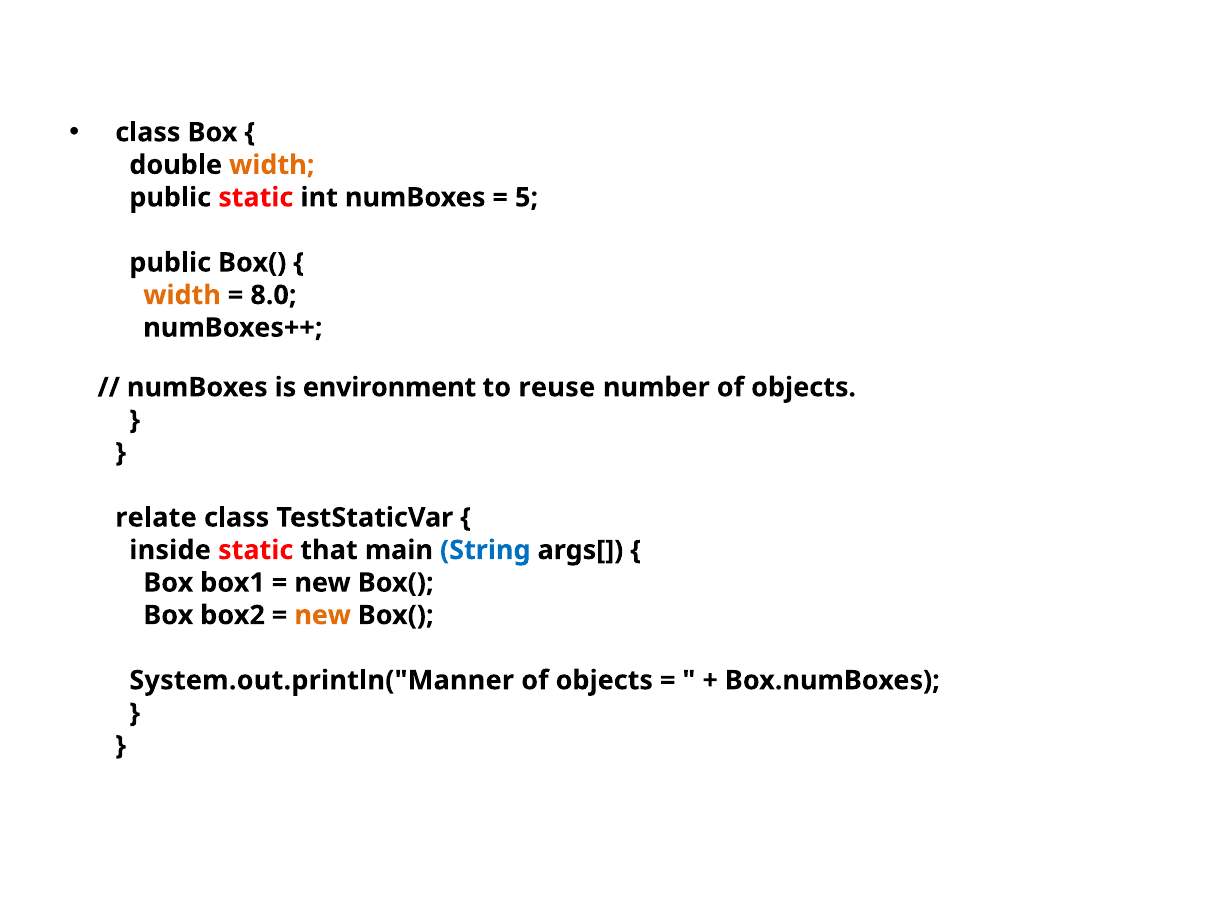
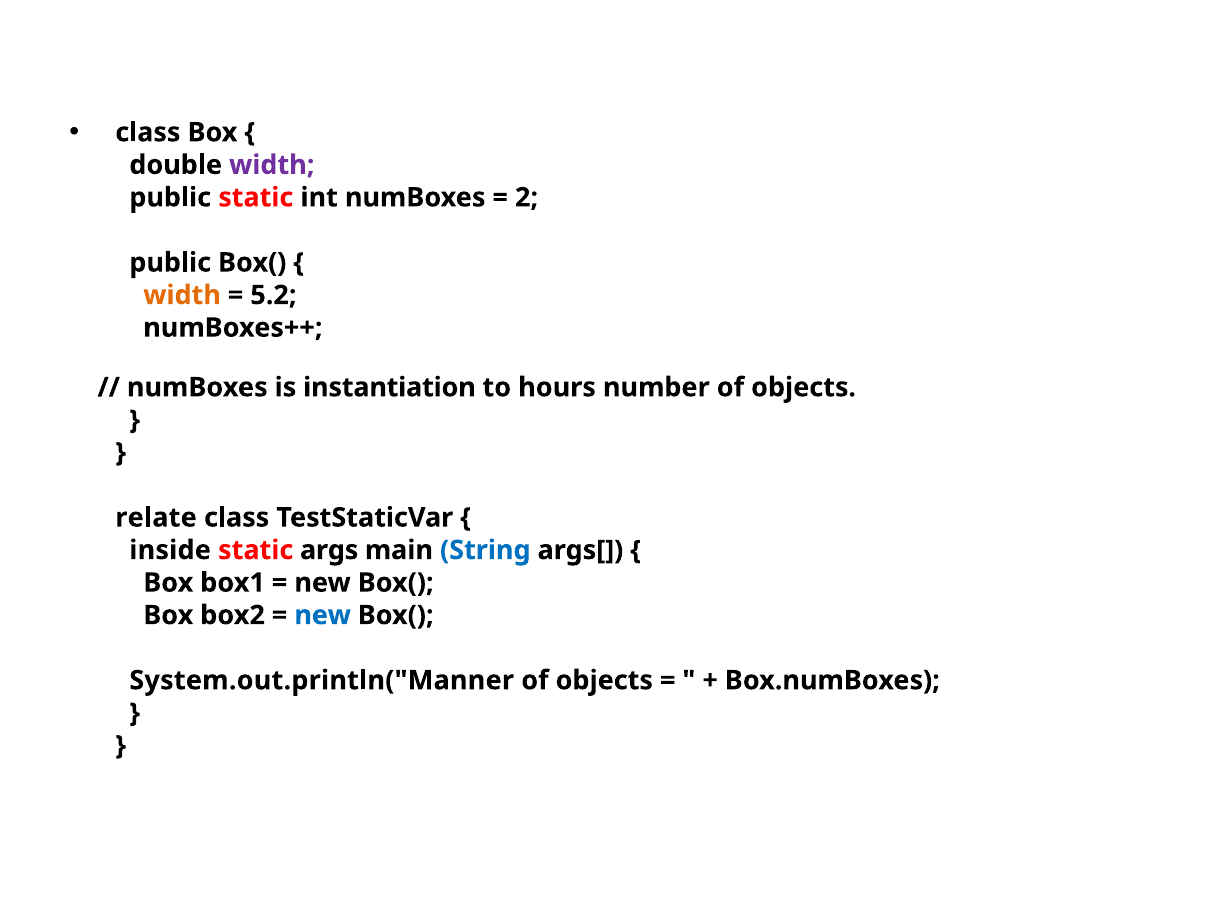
width at (272, 165) colour: orange -> purple
5: 5 -> 2
8.0: 8.0 -> 5.2
environment: environment -> instantiation
reuse: reuse -> hours
that: that -> args
new at (323, 615) colour: orange -> blue
